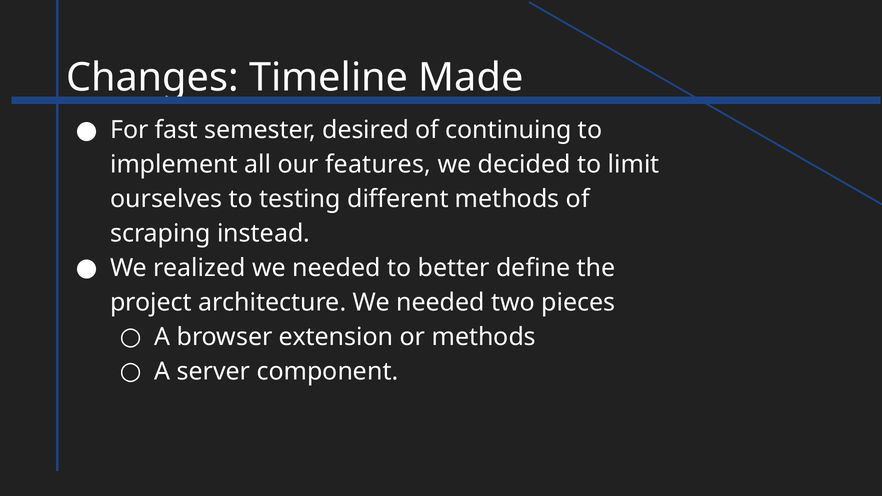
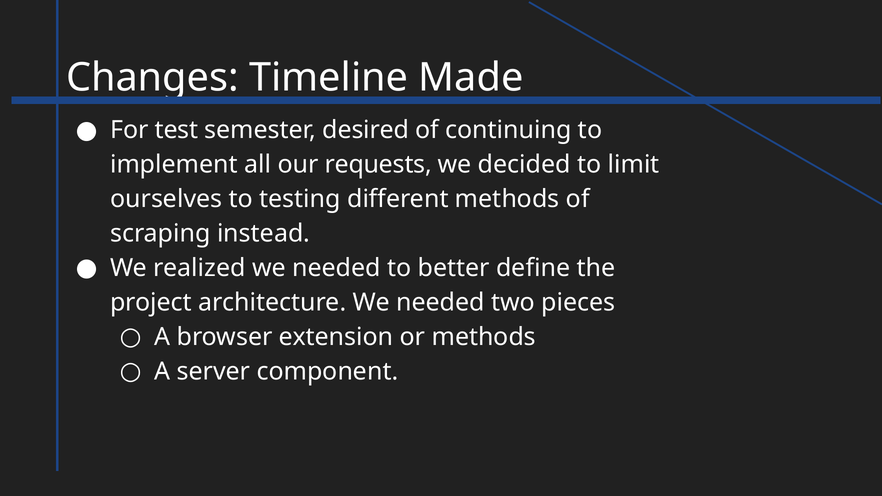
fast: fast -> test
features: features -> requests
